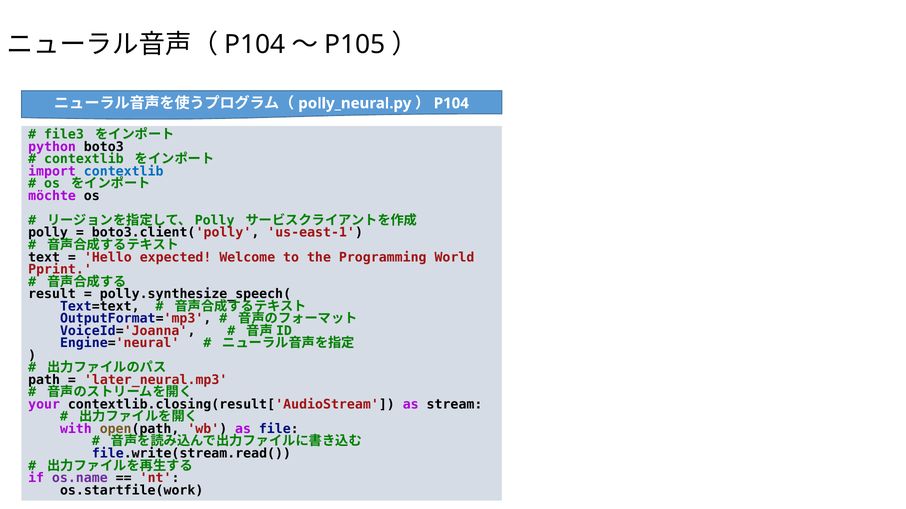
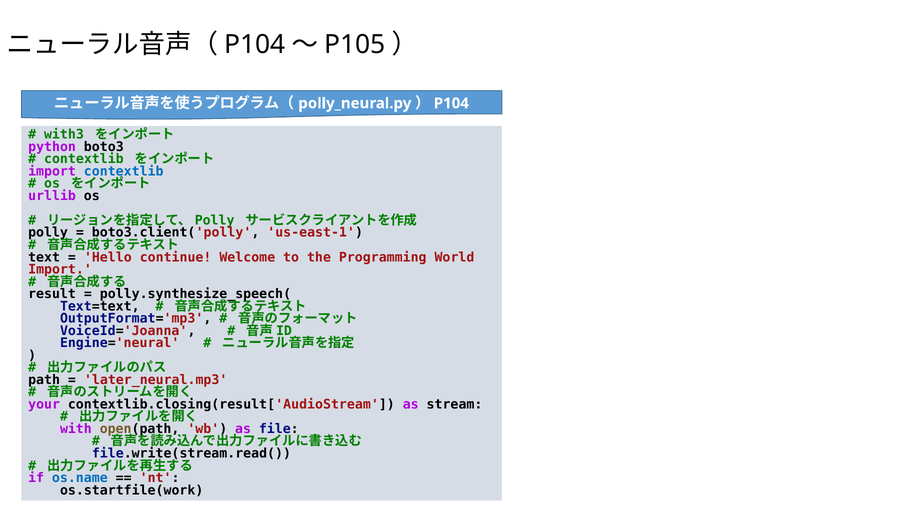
file3: file3 -> with3
möchte: möchte -> urllib
expected: expected -> continue
Pprint at (60, 270): Pprint -> Import
os.name colour: purple -> blue
